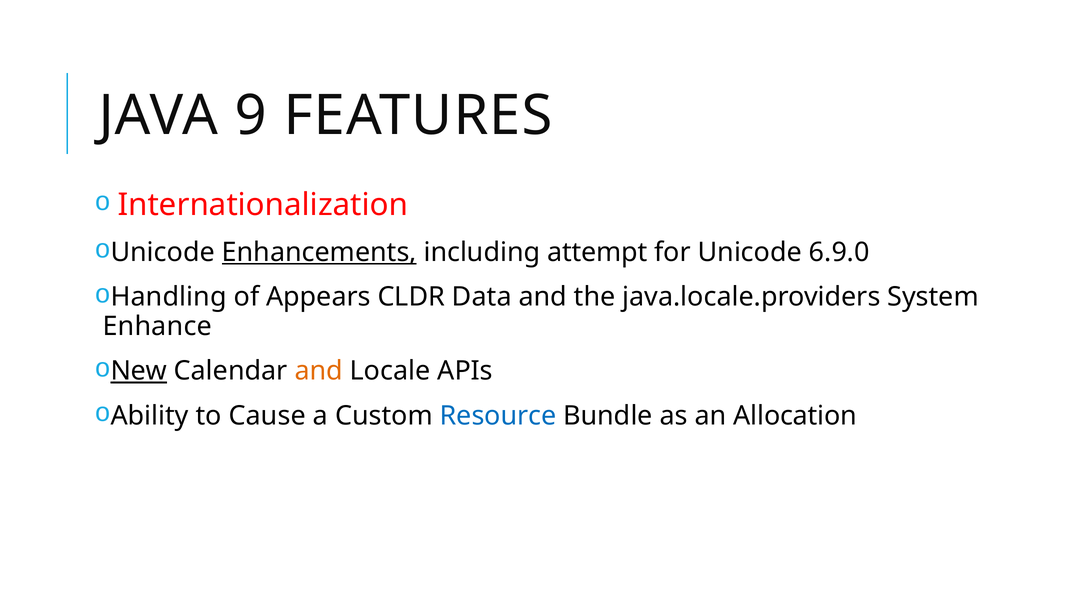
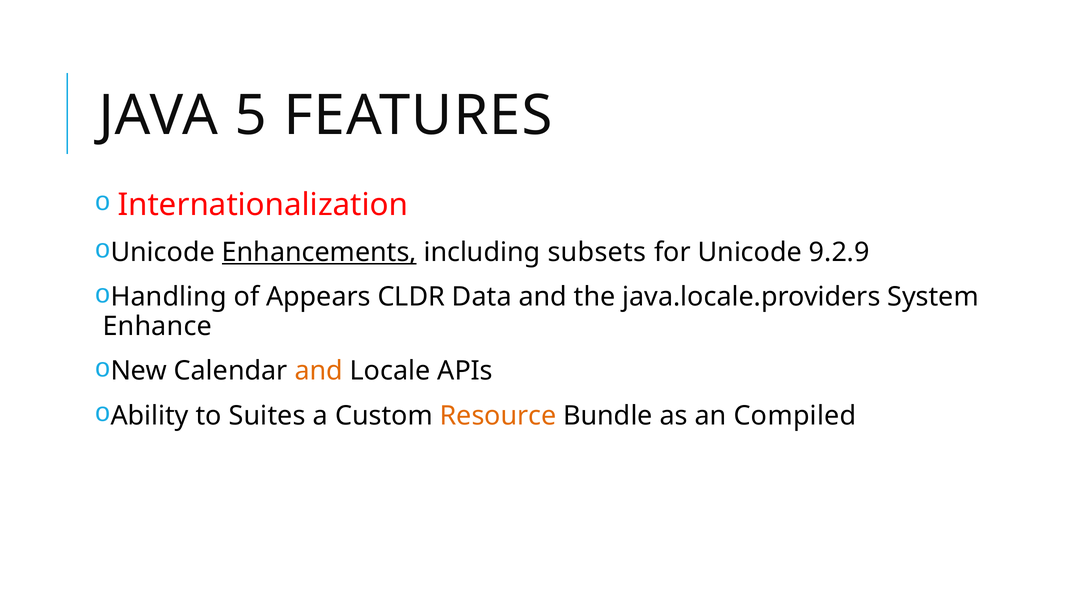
9: 9 -> 5
attempt: attempt -> subsets
6.9.0: 6.9.0 -> 9.2.9
New underline: present -> none
Cause: Cause -> Suites
Resource colour: blue -> orange
Allocation: Allocation -> Compiled
